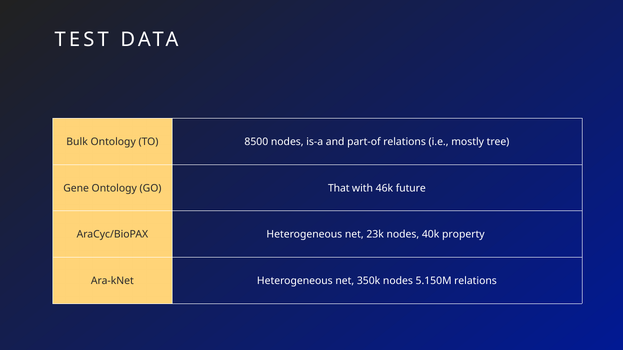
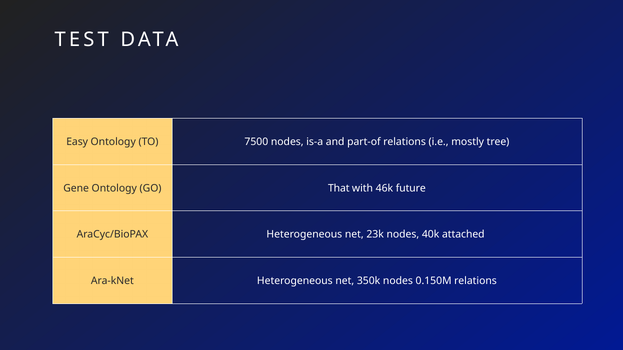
Bulk: Bulk -> Easy
8500: 8500 -> 7500
property: property -> attached
5.150M: 5.150M -> 0.150M
